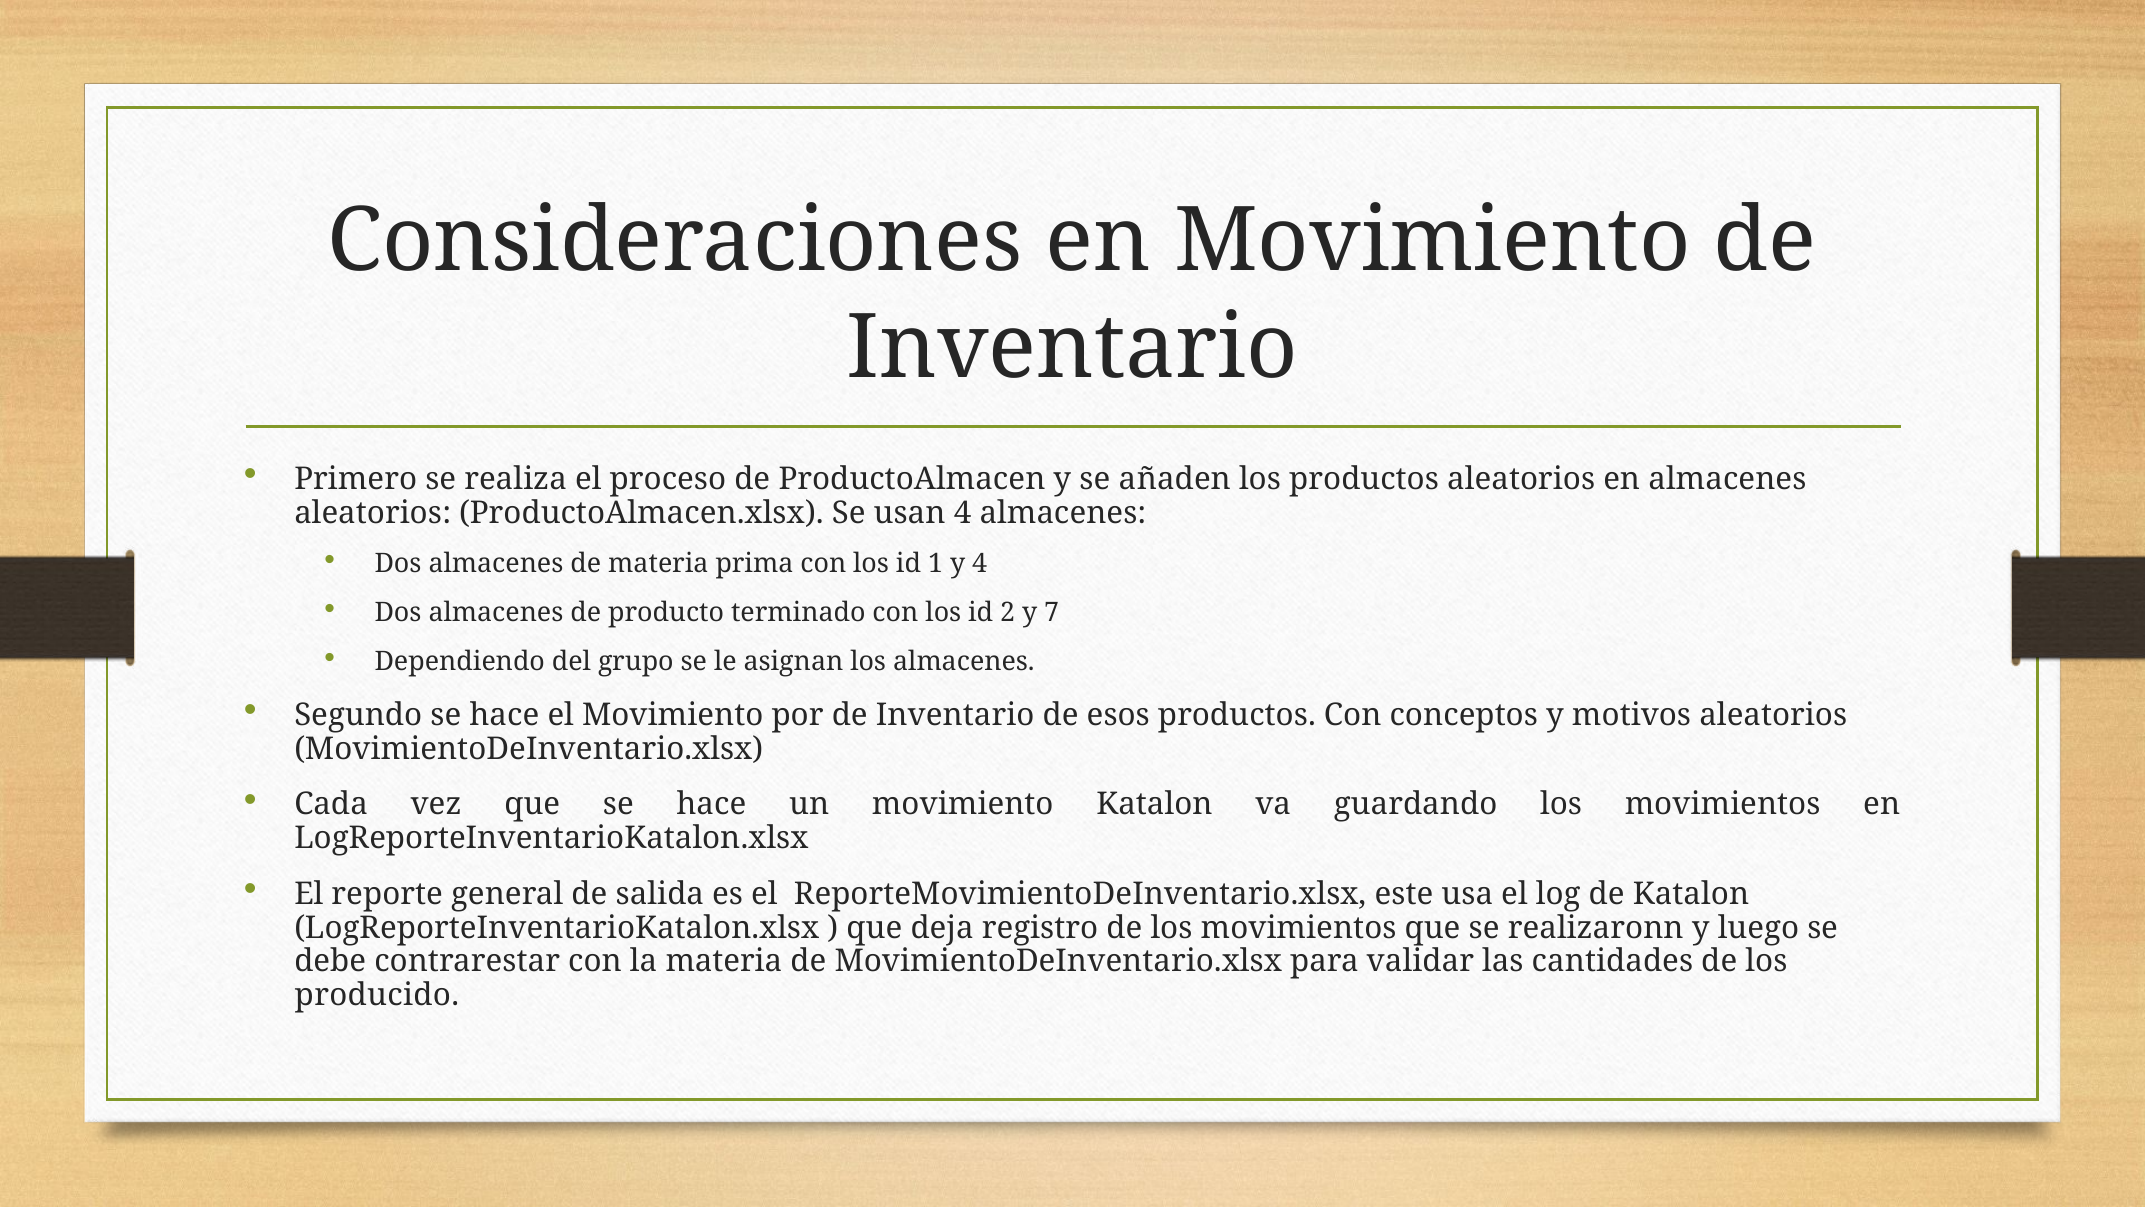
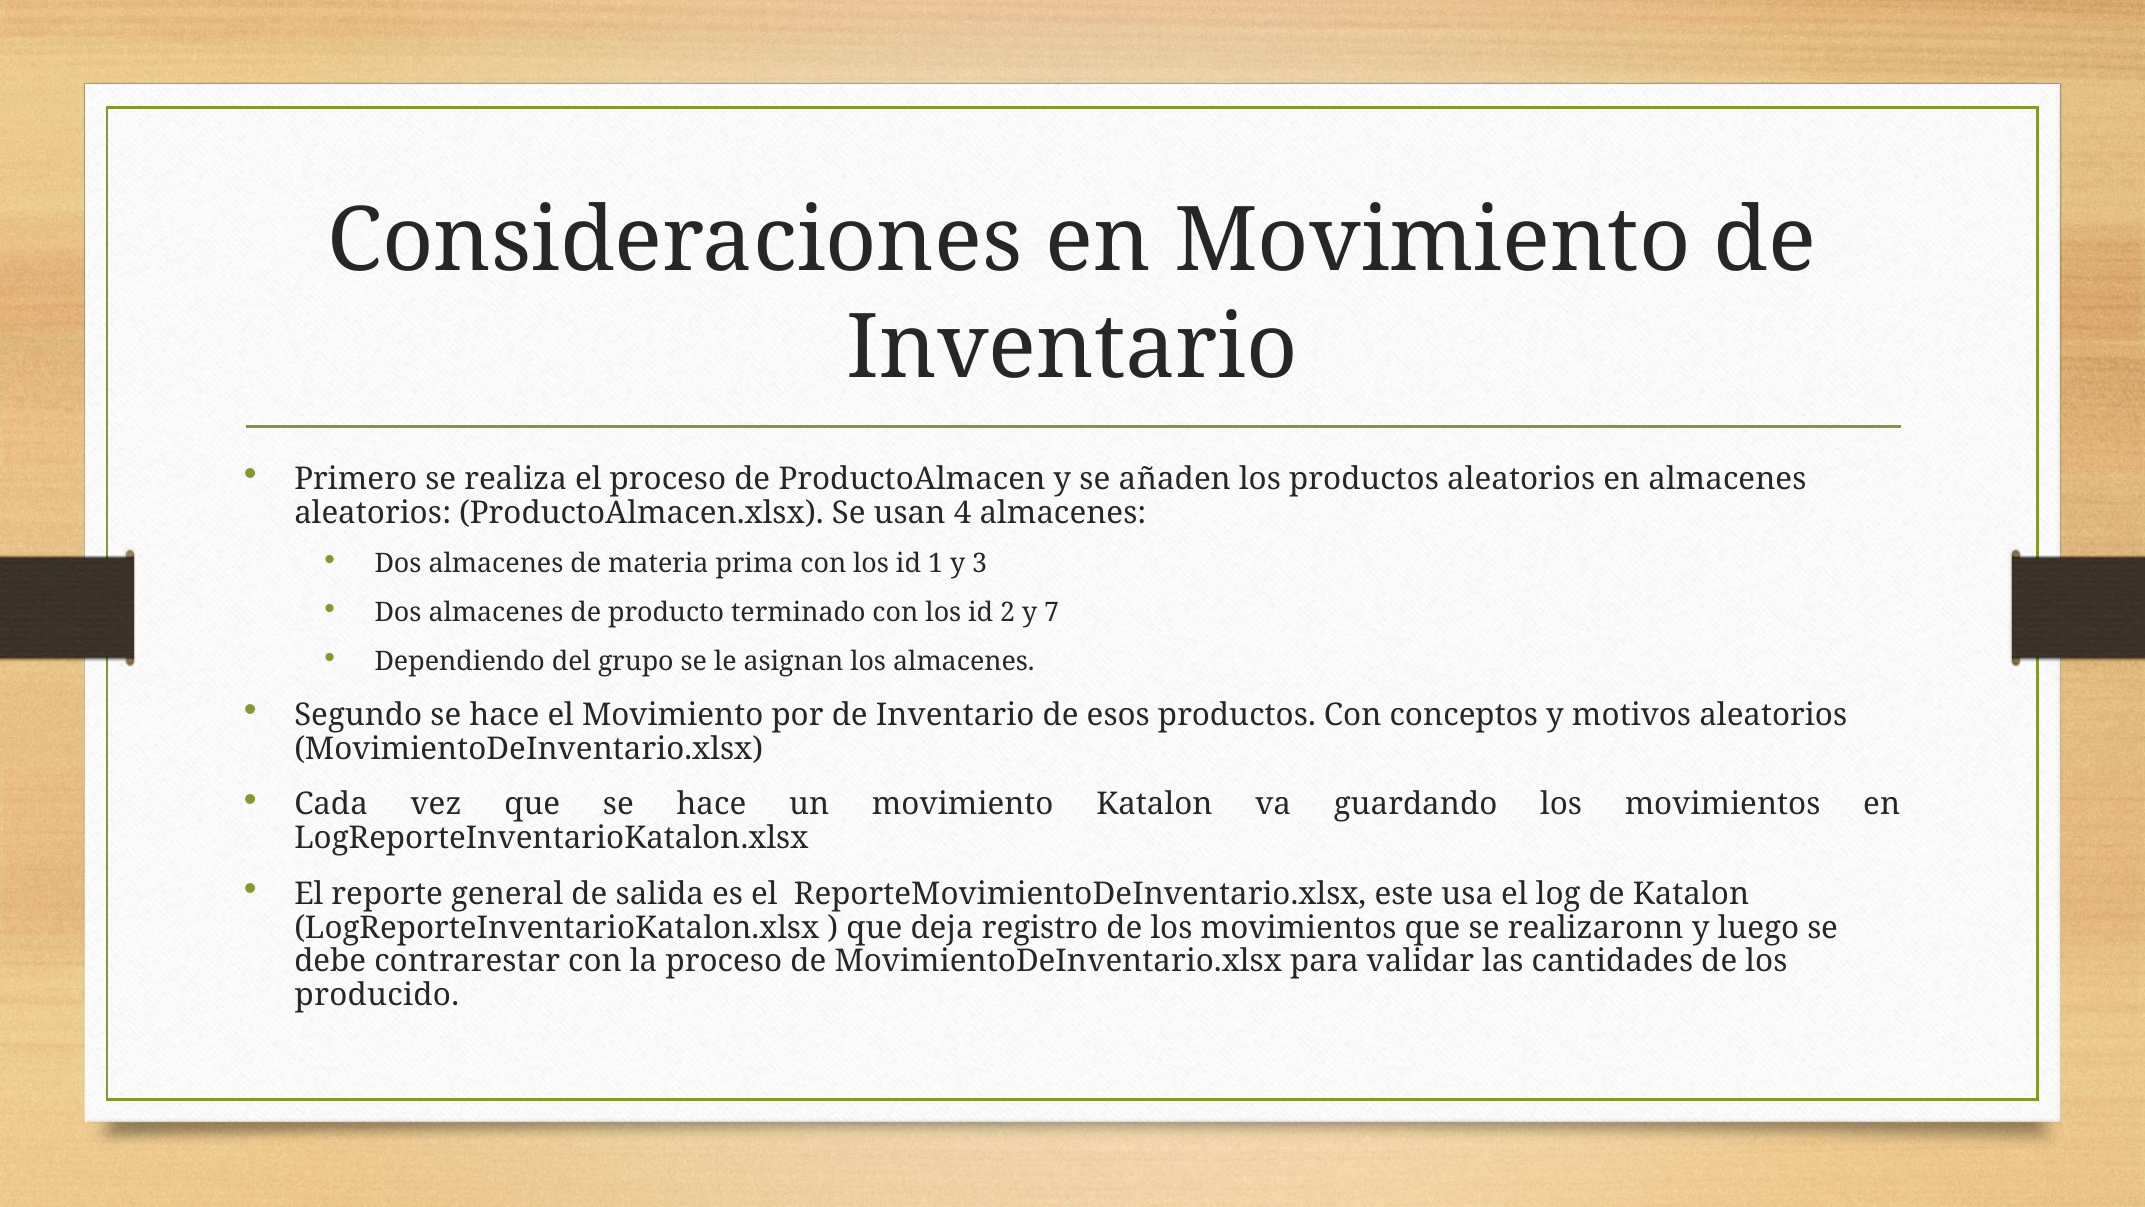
y 4: 4 -> 3
la materia: materia -> proceso
